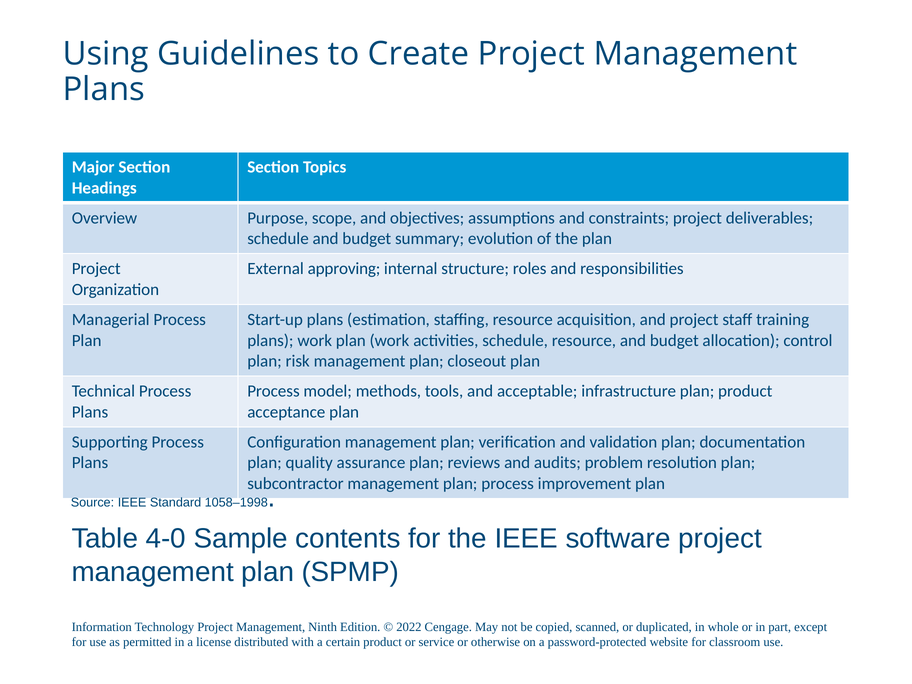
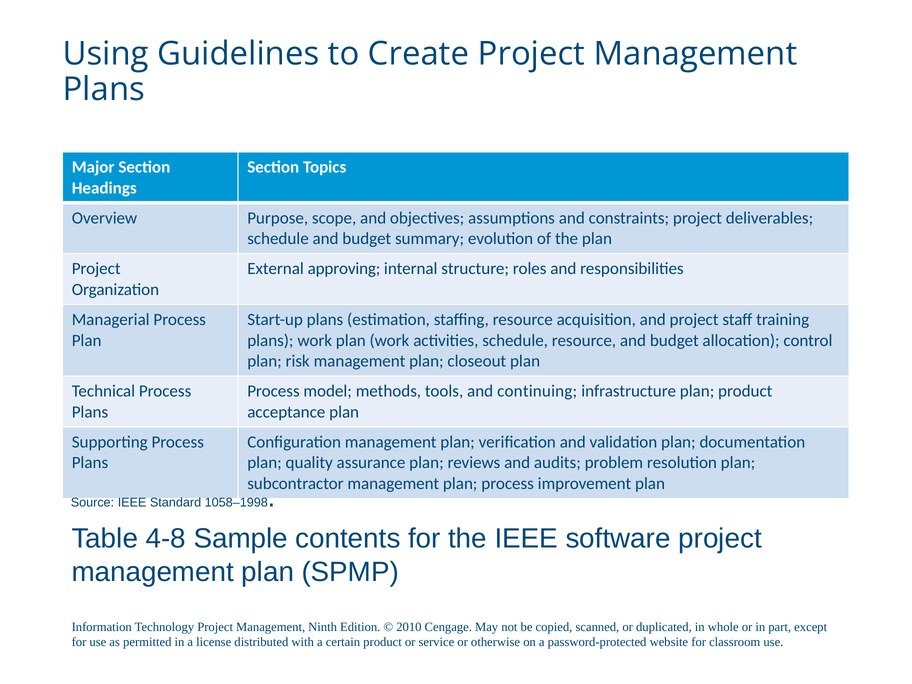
acceptable: acceptable -> continuing
4-0: 4-0 -> 4-8
2022: 2022 -> 2010
